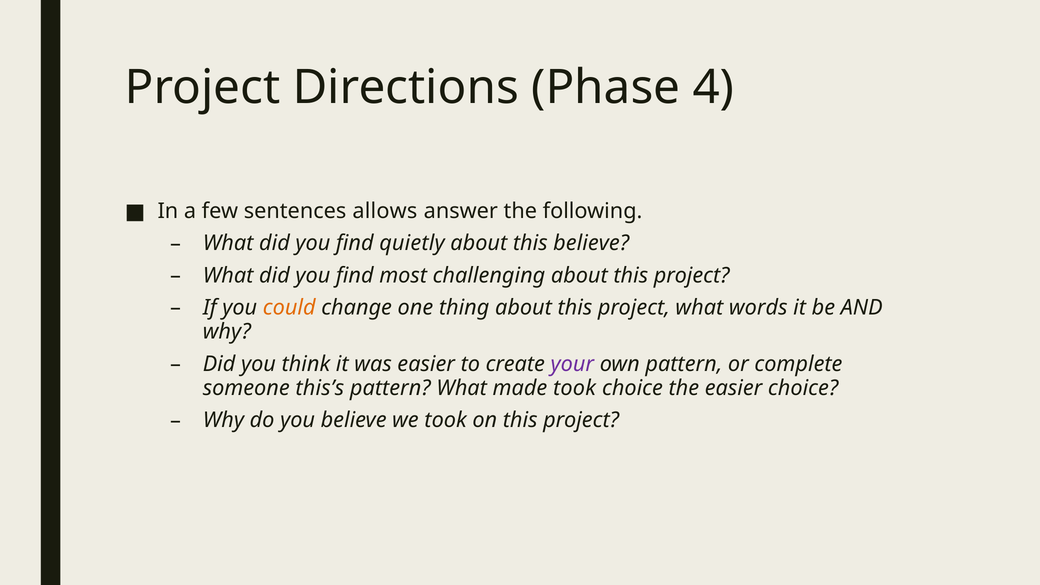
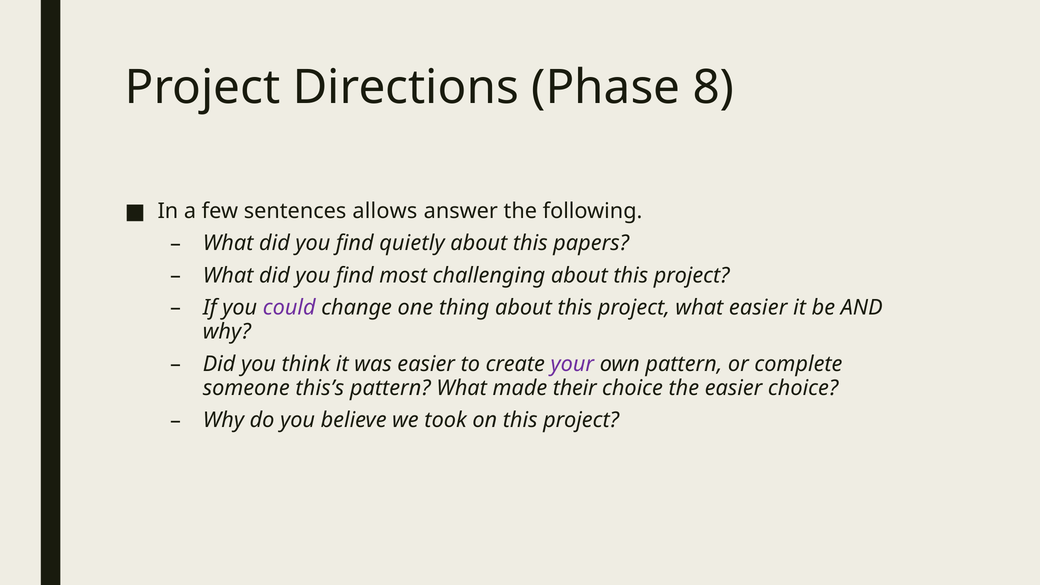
4: 4 -> 8
this believe: believe -> papers
could colour: orange -> purple
what words: words -> easier
made took: took -> their
